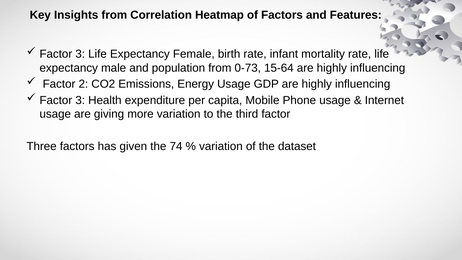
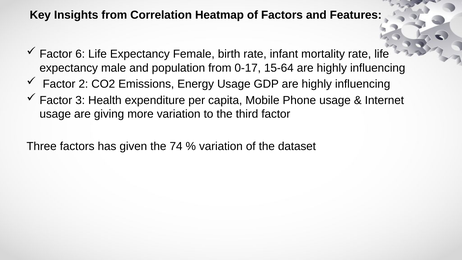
3 at (80, 54): 3 -> 6
0-73: 0-73 -> 0-17
